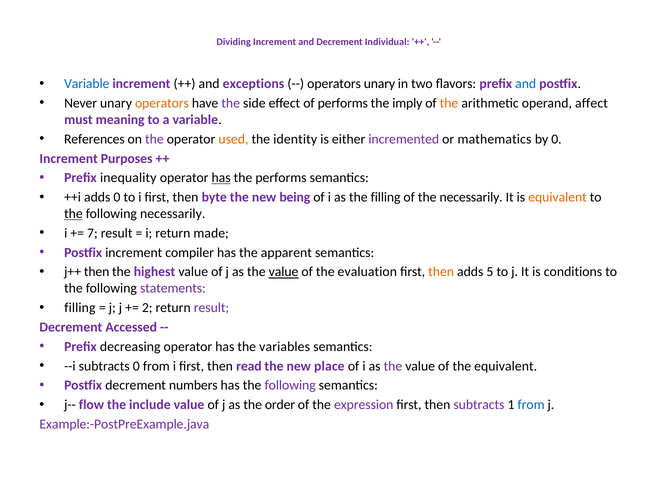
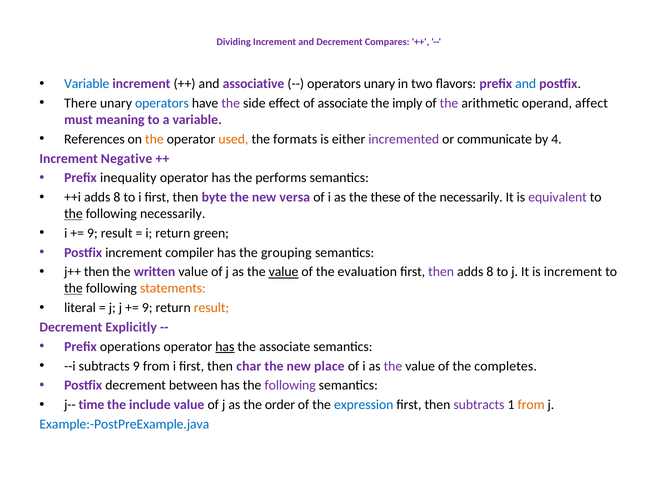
Individual: Individual -> Compares
exceptions: exceptions -> associative
Never: Never -> There
operators at (162, 103) colour: orange -> blue
of performs: performs -> associate
the at (449, 103) colour: orange -> purple
the at (154, 139) colour: purple -> orange
identity: identity -> formats
mathematics: mathematics -> communicate
by 0: 0 -> 4
Purposes: Purposes -> Negative
has at (221, 178) underline: present -> none
++i adds 0: 0 -> 8
being: being -> versa
the filling: filling -> these
equivalent at (558, 197) colour: orange -> purple
7 at (92, 233): 7 -> 9
made: made -> green
apparent: apparent -> grouping
highest: highest -> written
then at (441, 272) colour: orange -> purple
5 at (490, 272): 5 -> 8
is conditions: conditions -> increment
the at (73, 288) underline: none -> present
statements colour: purple -> orange
filling at (80, 308): filling -> literal
2 at (147, 308): 2 -> 9
result at (211, 308) colour: purple -> orange
Accessed: Accessed -> Explicitly
decreasing: decreasing -> operations
has at (225, 346) underline: none -> present
the variables: variables -> associate
subtracts 0: 0 -> 9
read: read -> char
the equivalent: equivalent -> completes
numbers: numbers -> between
flow: flow -> time
expression colour: purple -> blue
from at (531, 404) colour: blue -> orange
Example:-PostPreExample.java colour: purple -> blue
